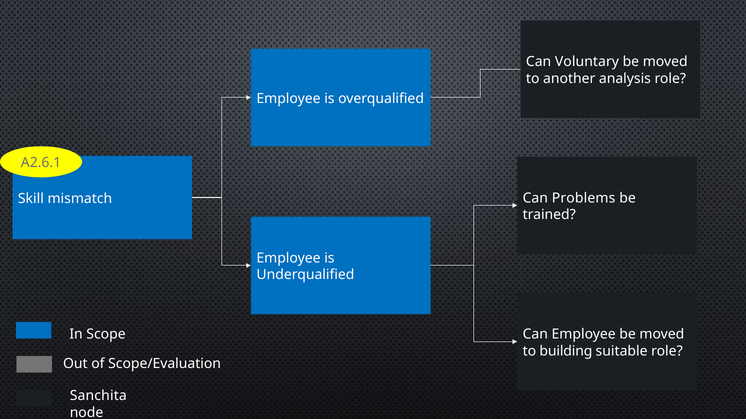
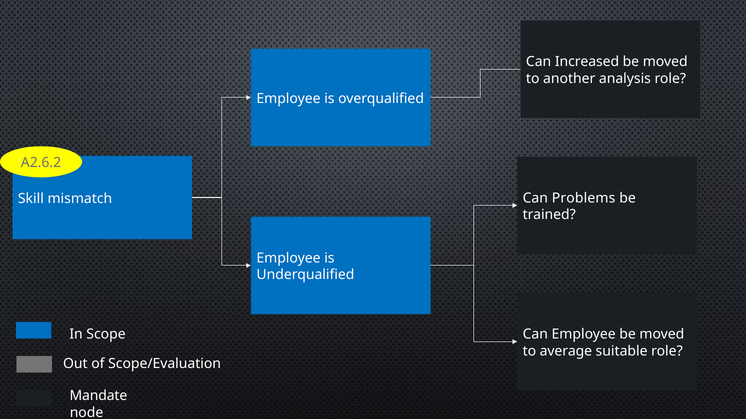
Voluntary: Voluntary -> Increased
A2.6.1: A2.6.1 -> A2.6.2
building: building -> average
Sanchita: Sanchita -> Mandate
